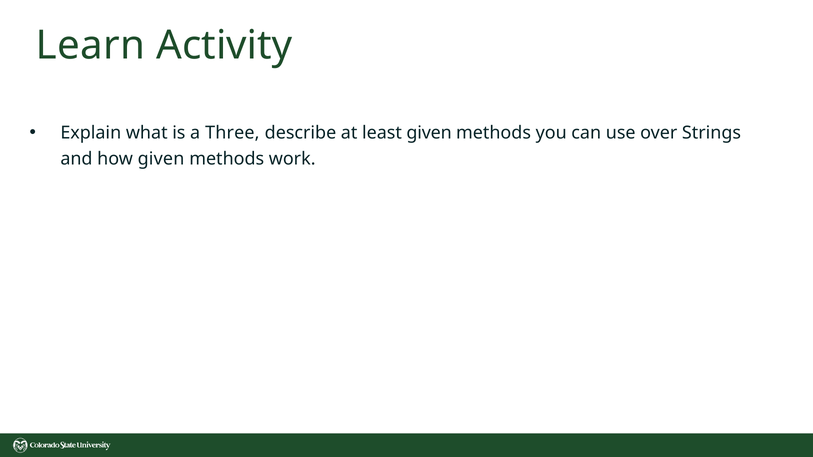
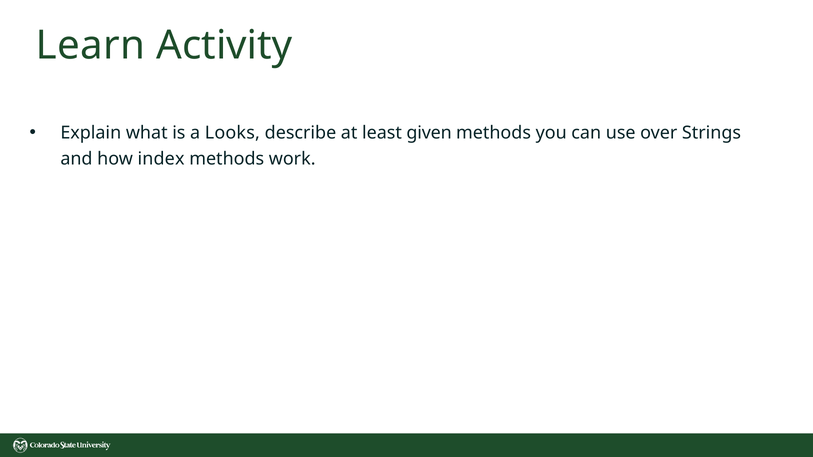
Three: Three -> Looks
how given: given -> index
